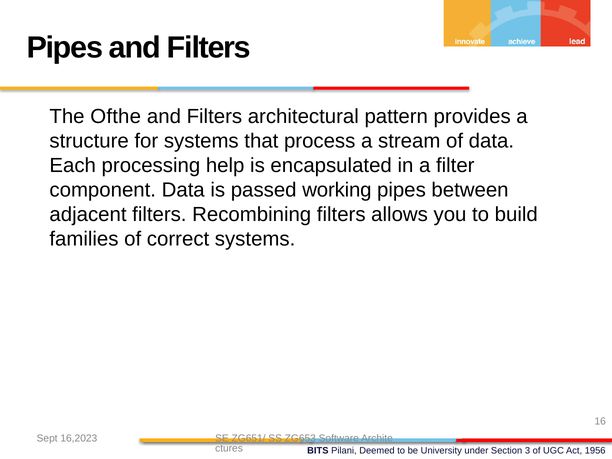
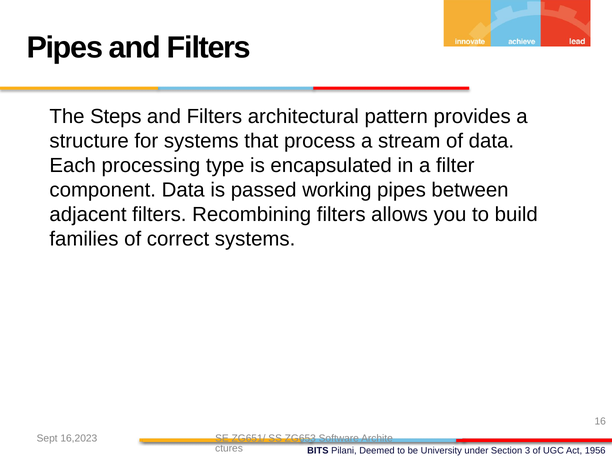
Ofthe: Ofthe -> Steps
help: help -> type
